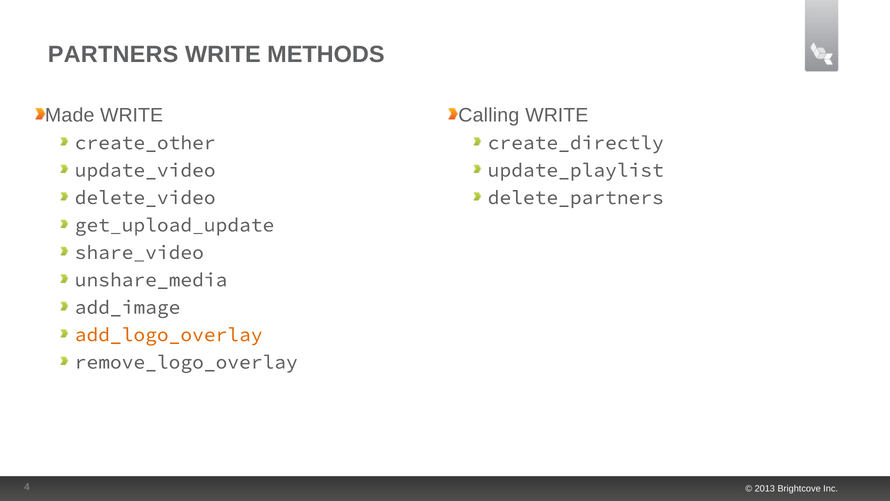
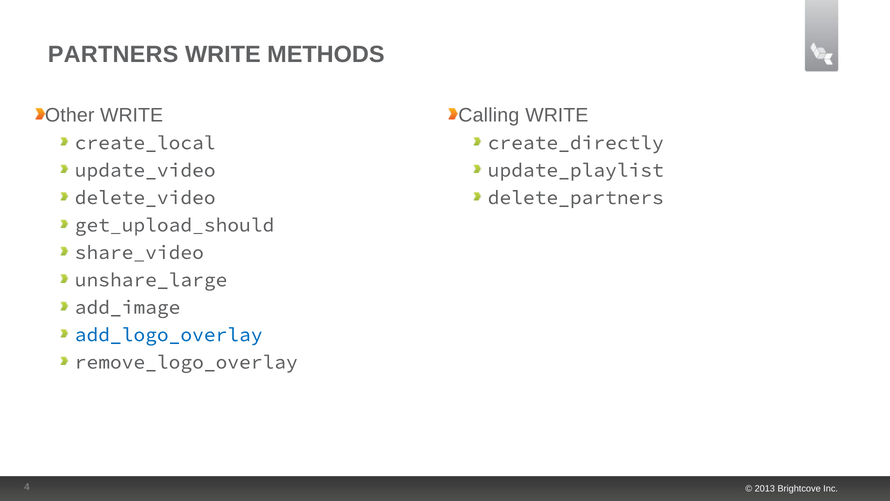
Made: Made -> Other
create_other: create_other -> create_local
get_upload_update: get_upload_update -> get_upload_should
unshare_media: unshare_media -> unshare_large
add_logo_overlay colour: orange -> blue
